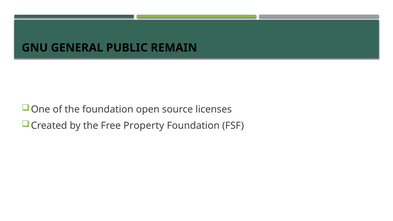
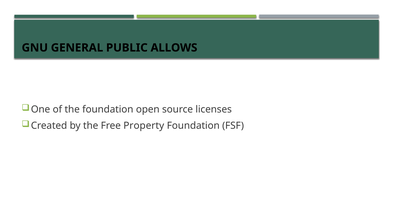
REMAIN: REMAIN -> ALLOWS
